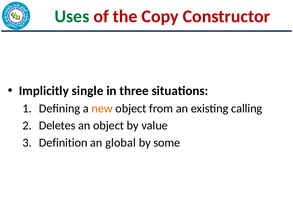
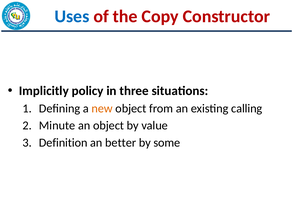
Uses colour: green -> blue
single: single -> policy
Deletes: Deletes -> Minute
global: global -> better
